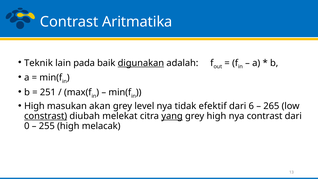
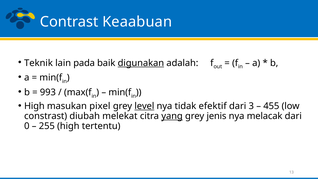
Aritmatika: Aritmatika -> Keaabuan
251: 251 -> 993
akan: akan -> pixel
level underline: none -> present
6: 6 -> 3
265: 265 -> 455
constrast underline: present -> none
grey high: high -> jenis
nya contrast: contrast -> melacak
melacak: melacak -> tertentu
